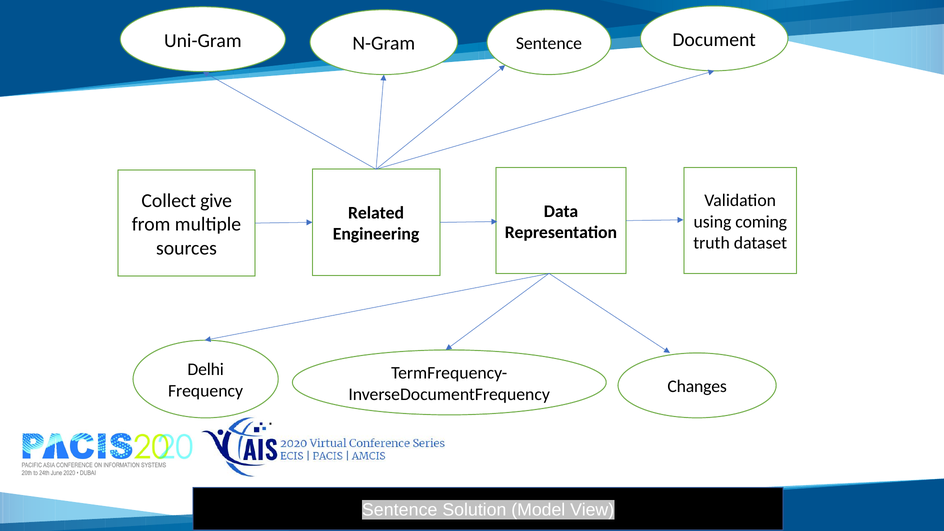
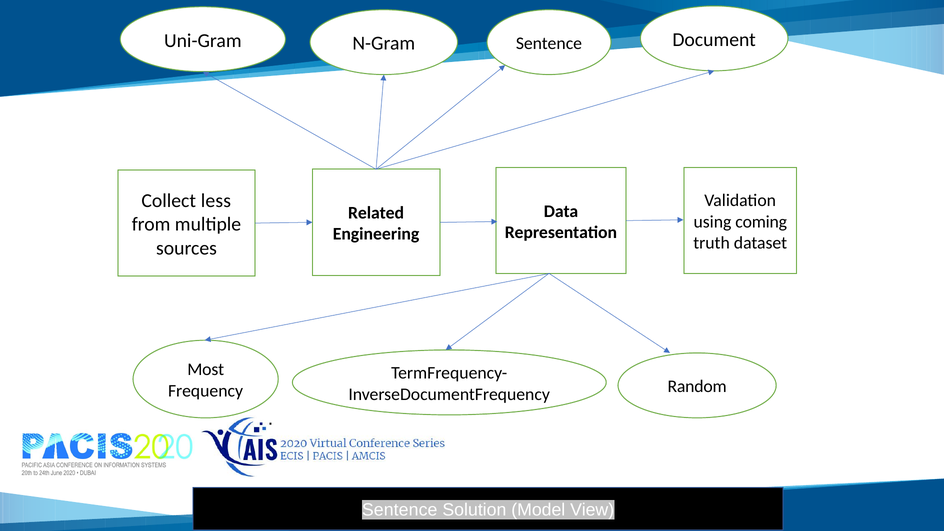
give: give -> less
Delhi: Delhi -> Most
Changes: Changes -> Random
